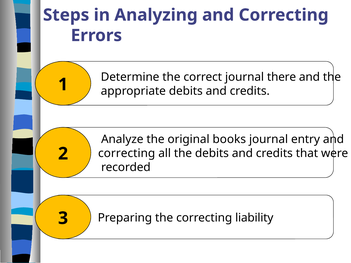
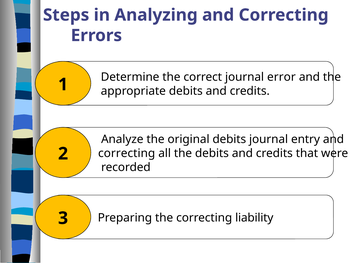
there: there -> error
original books: books -> debits
